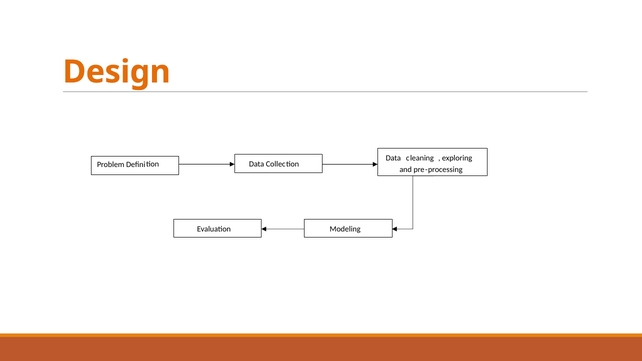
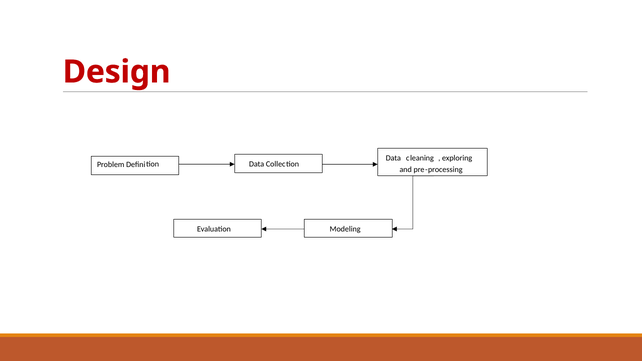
Design colour: orange -> red
